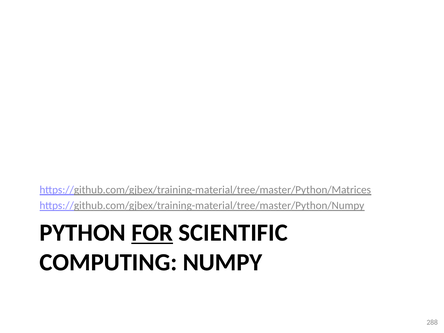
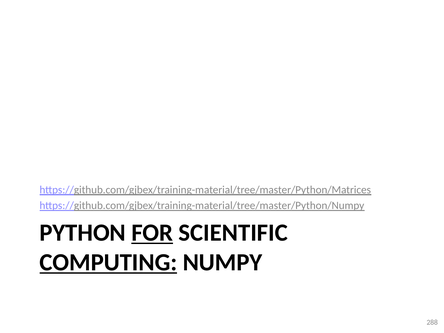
COMPUTING underline: none -> present
